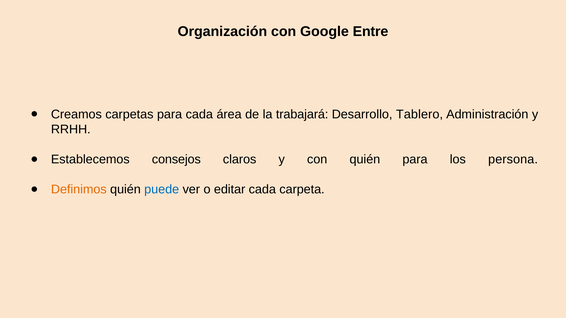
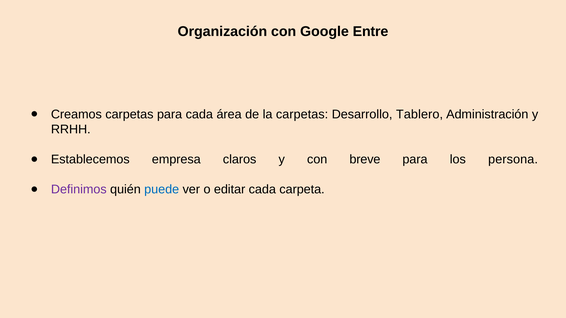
la trabajará: trabajará -> carpetas
consejos: consejos -> empresa
con quién: quién -> breve
Definimos colour: orange -> purple
